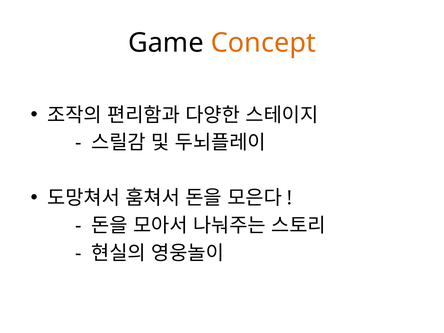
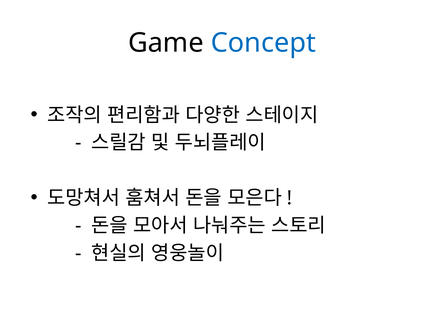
Concept colour: orange -> blue
